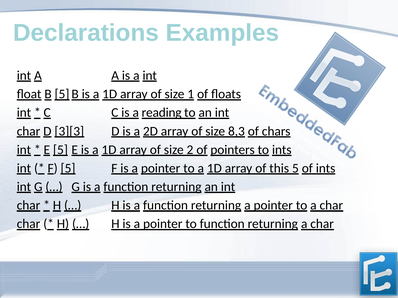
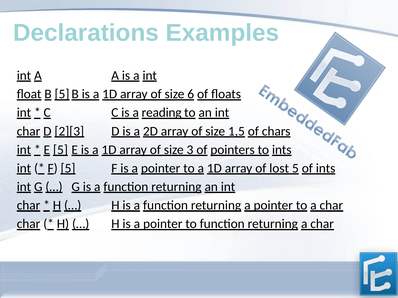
1: 1 -> 6
3][3: 3][3 -> 2][3
8,3: 8,3 -> 1,5
2: 2 -> 3
this: this -> lost
